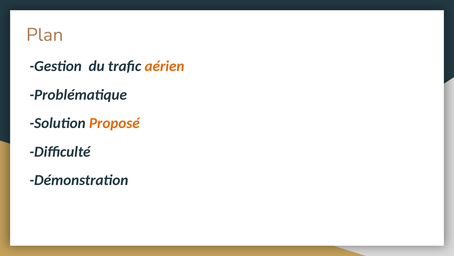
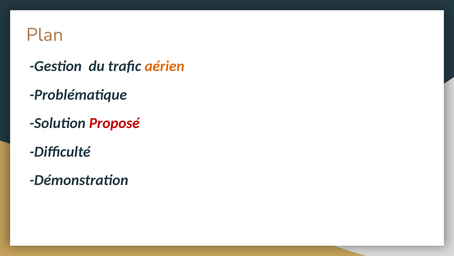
Proposé colour: orange -> red
